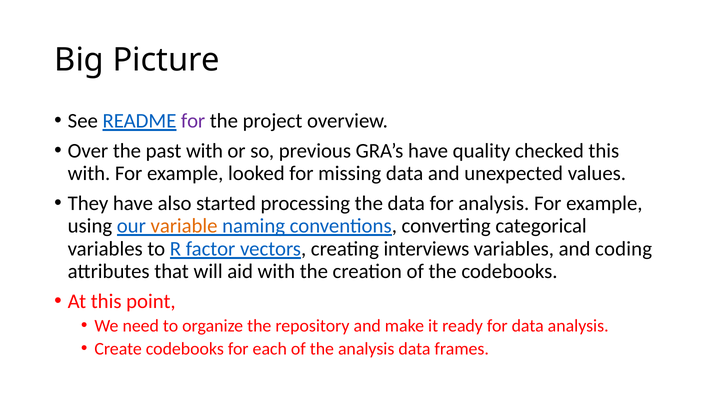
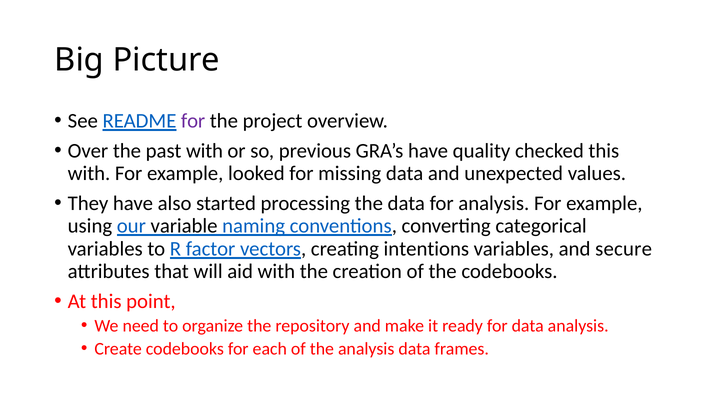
variable colour: orange -> black
interviews: interviews -> intentions
coding: coding -> secure
